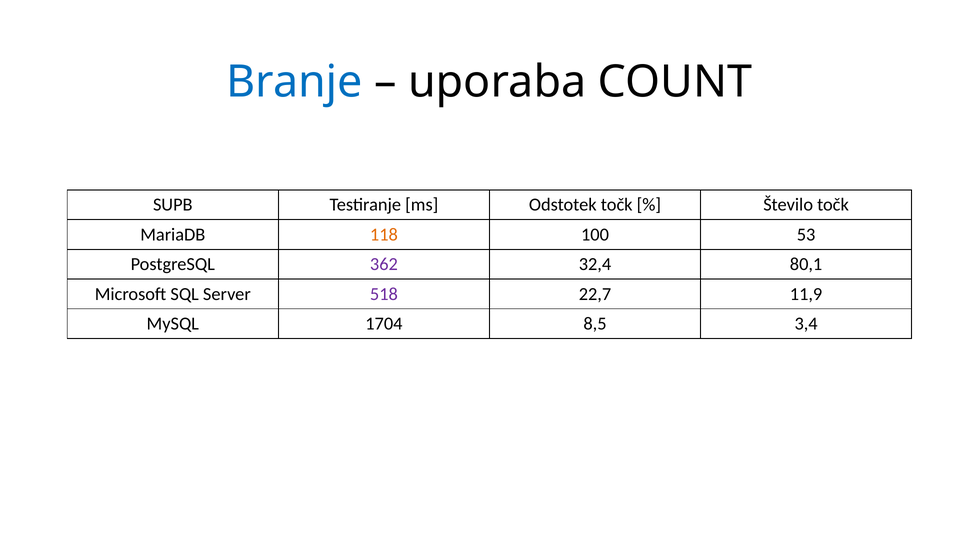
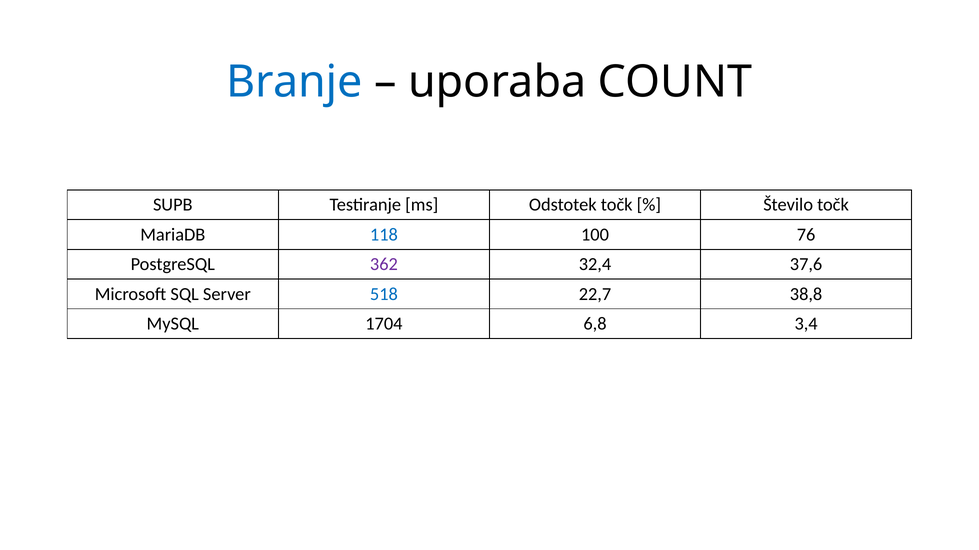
118 colour: orange -> blue
53: 53 -> 76
80,1: 80,1 -> 37,6
518 colour: purple -> blue
11,9: 11,9 -> 38,8
8,5: 8,5 -> 6,8
